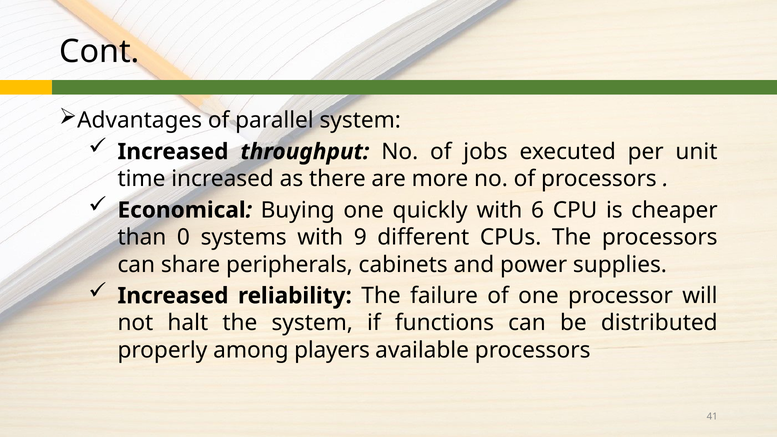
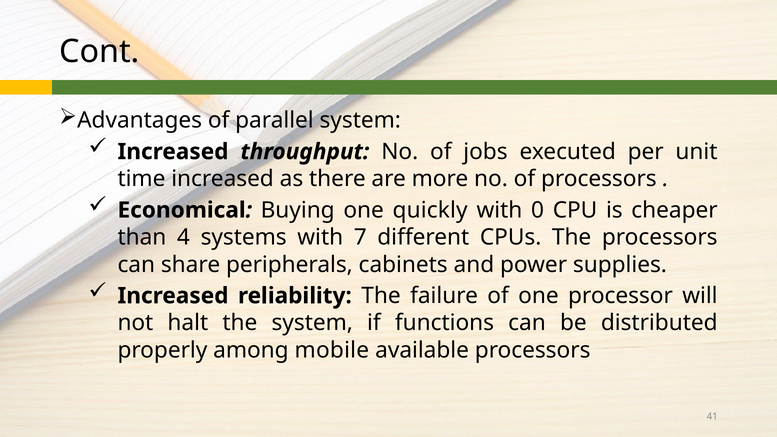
6: 6 -> 0
0: 0 -> 4
9: 9 -> 7
players: players -> mobile
